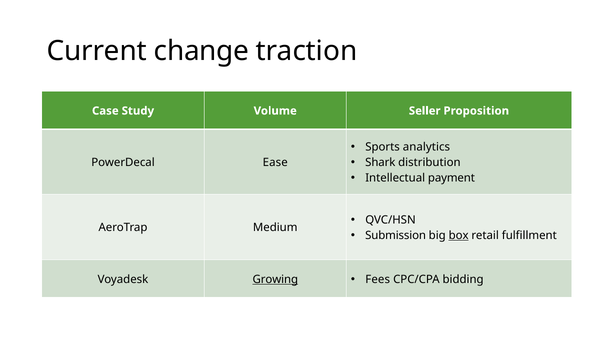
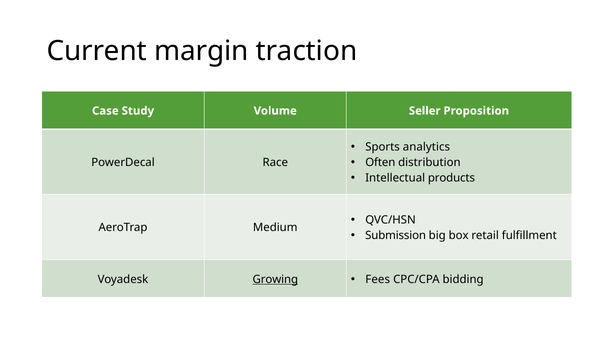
change: change -> margin
Shark: Shark -> Often
Ease: Ease -> Race
payment: payment -> products
box underline: present -> none
